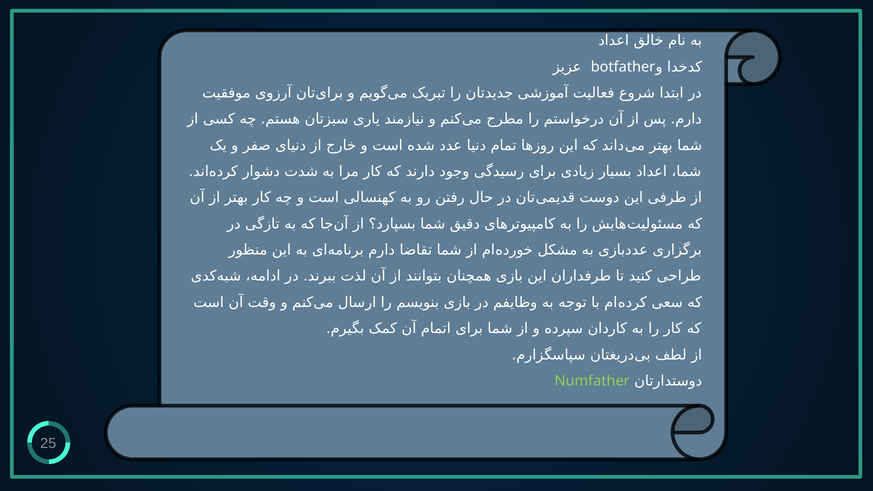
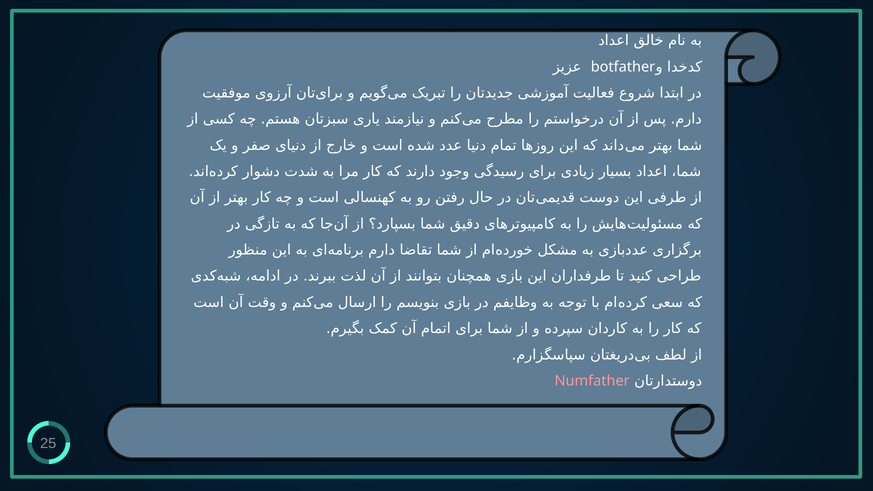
Numfather colour: light green -> pink
